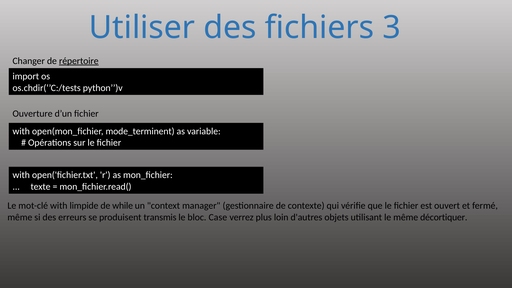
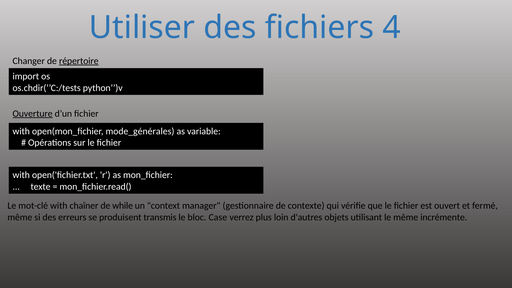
3: 3 -> 4
Ouverture underline: none -> present
mode_terminent: mode_terminent -> mode_générales
limpide: limpide -> chaîner
décortiquer: décortiquer -> incrémente
